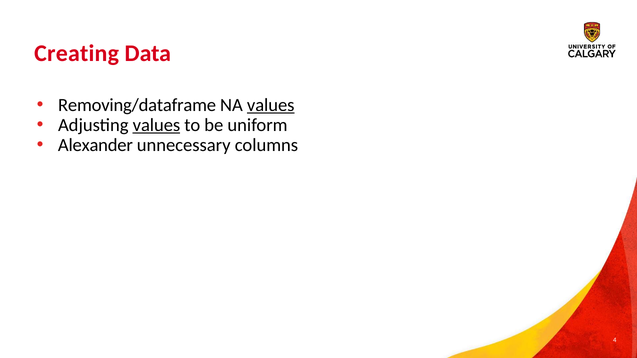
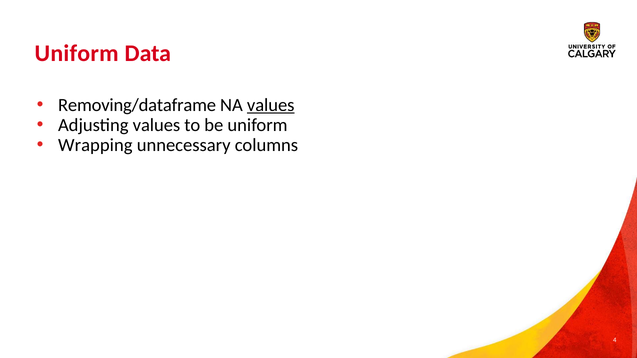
Creating at (77, 54): Creating -> Uniform
values at (156, 125) underline: present -> none
Alexander: Alexander -> Wrapping
